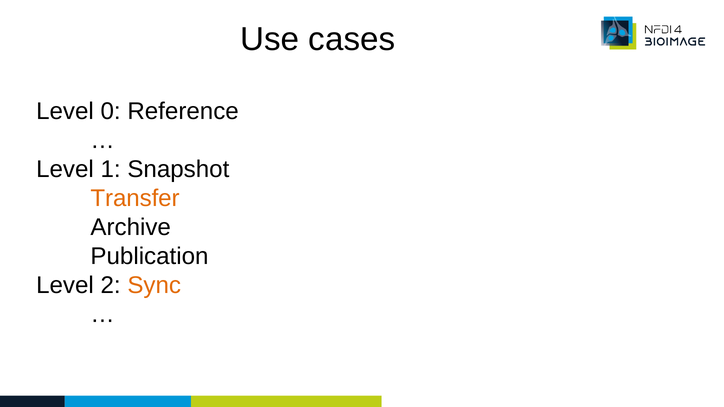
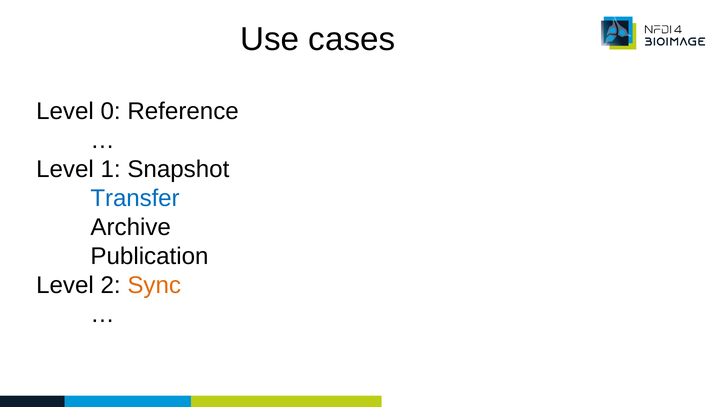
Transfer colour: orange -> blue
